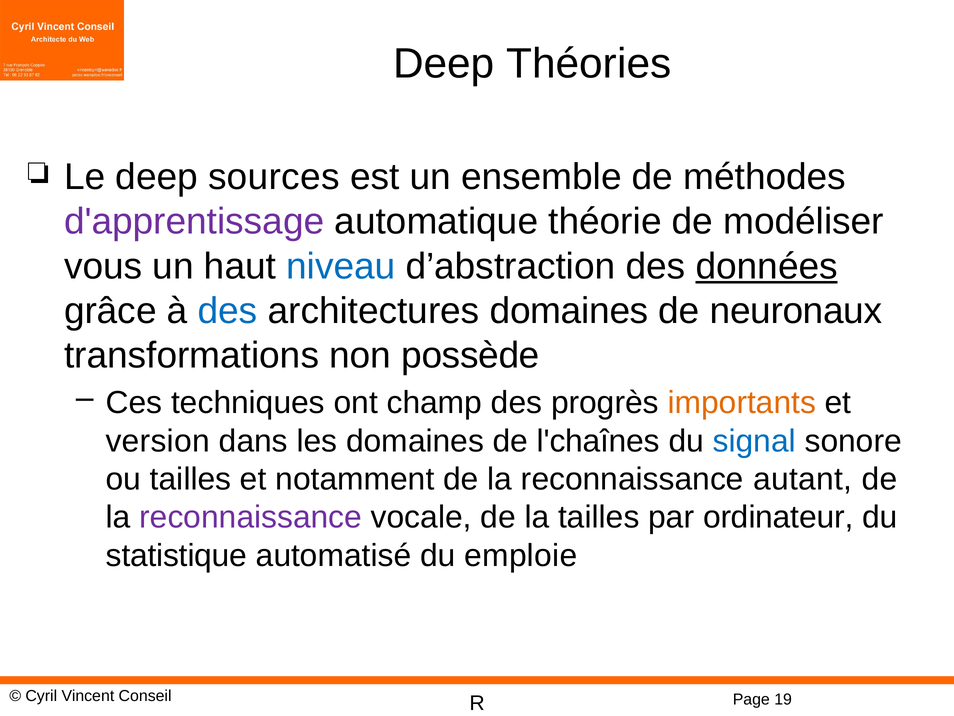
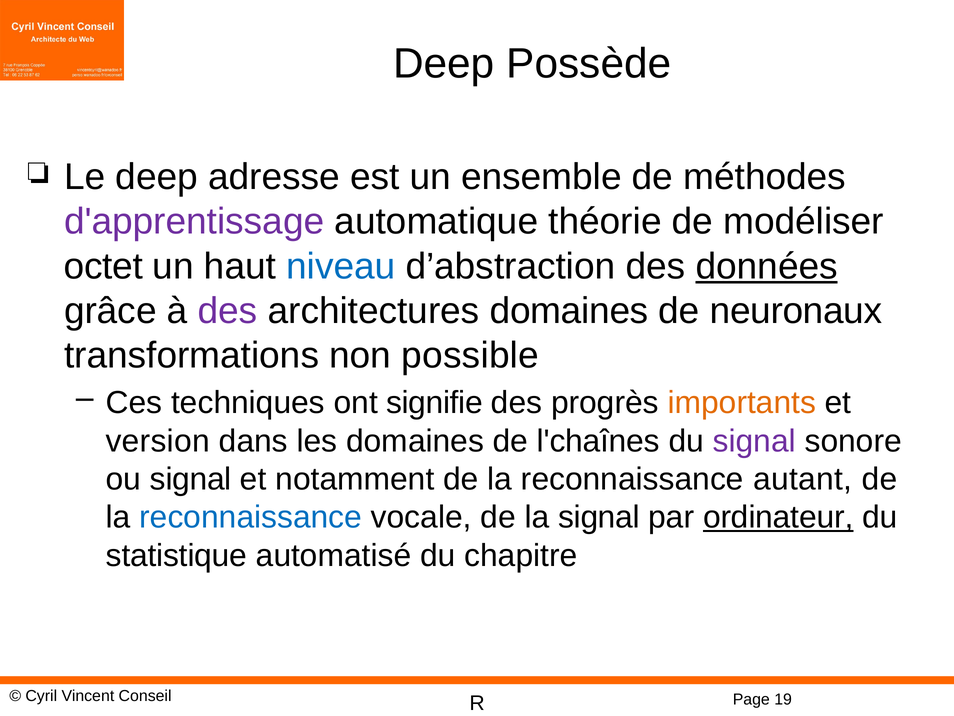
Théories: Théories -> Possède
sources: sources -> adresse
vous: vous -> octet
des at (228, 311) colour: blue -> purple
possède: possède -> possible
champ: champ -> signifie
signal at (754, 441) colour: blue -> purple
ou tailles: tailles -> signal
reconnaissance at (251, 517) colour: purple -> blue
la tailles: tailles -> signal
ordinateur underline: none -> present
emploie: emploie -> chapitre
